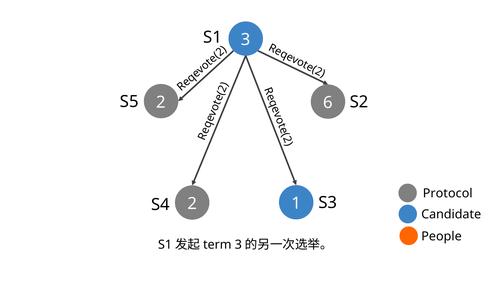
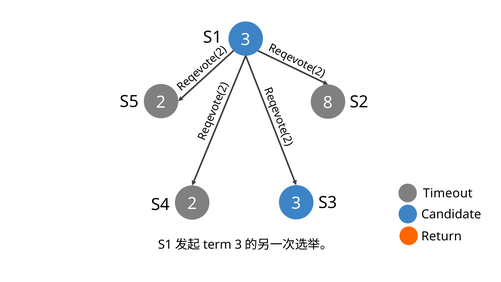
6: 6 -> 8
Protocol: Protocol -> Timeout
2 1: 1 -> 3
People: People -> Return
